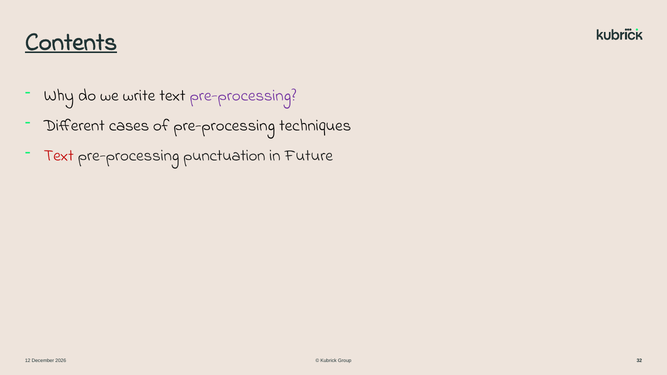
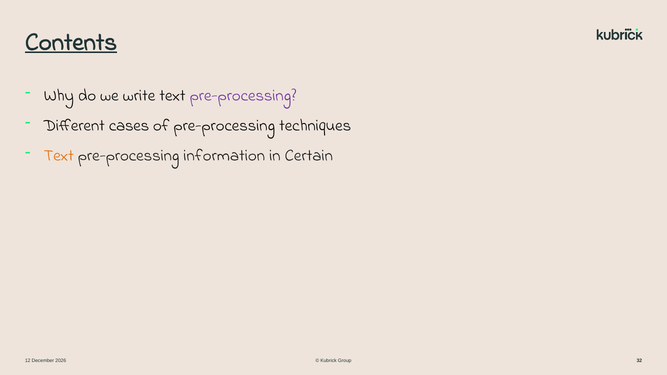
Text at (59, 155) colour: red -> orange
punctuation: punctuation -> information
Future: Future -> Certain
